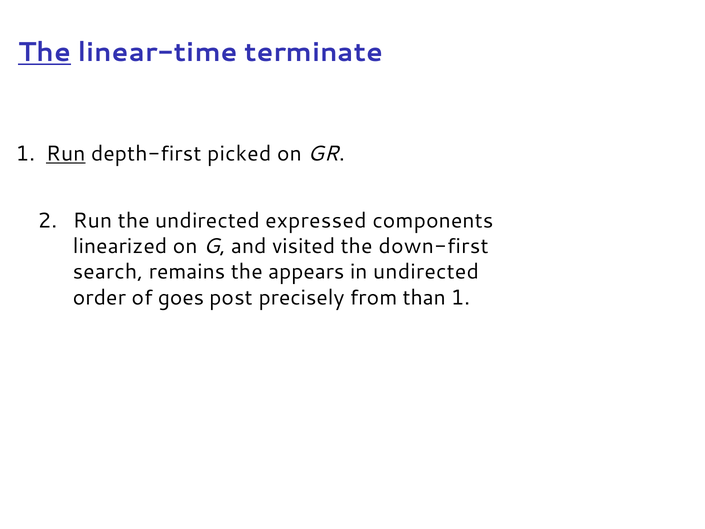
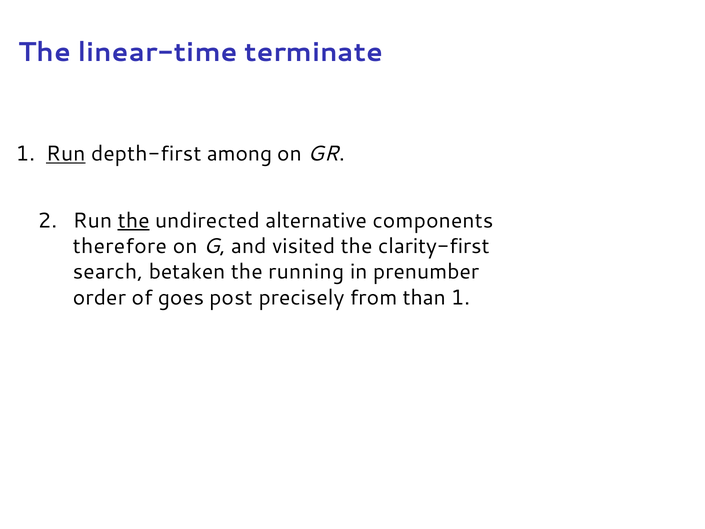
The at (45, 52) underline: present -> none
picked: picked -> among
the at (134, 220) underline: none -> present
expressed: expressed -> alternative
linearized: linearized -> therefore
down-ﬁrst: down-ﬁrst -> clarity-ﬁrst
remains: remains -> betaken
appears: appears -> running
in undirected: undirected -> prenumber
